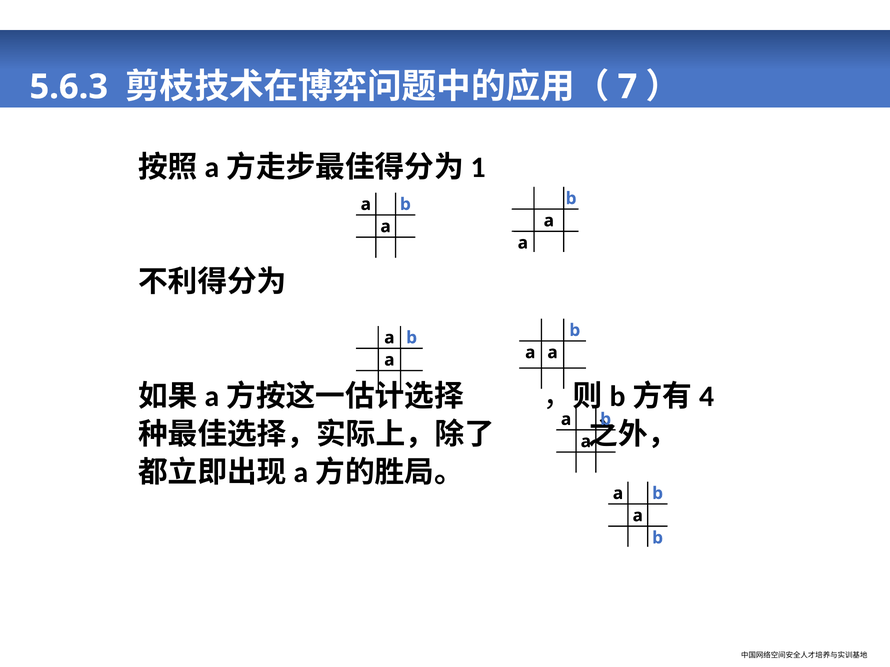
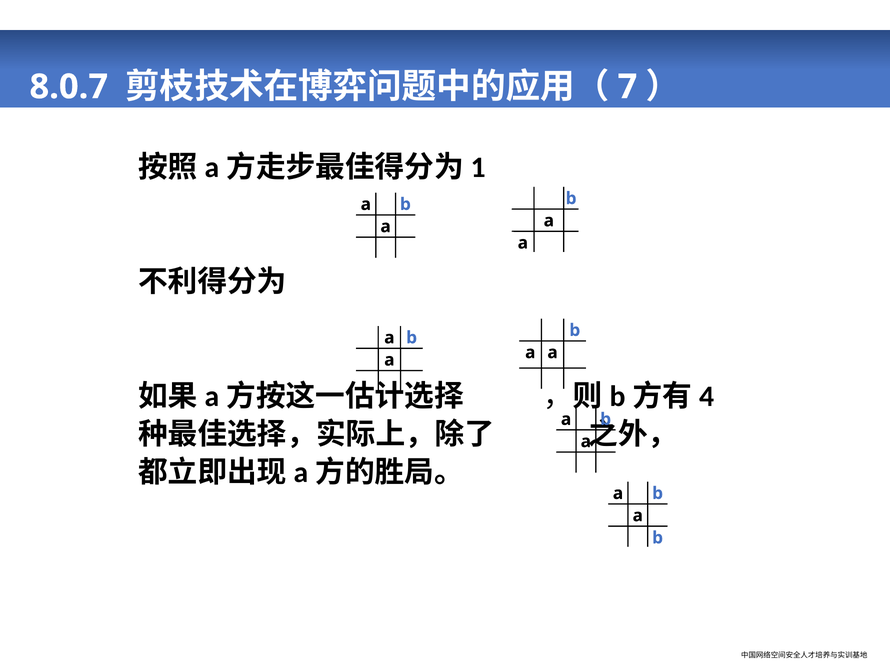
5.6.3: 5.6.3 -> 8.0.7
